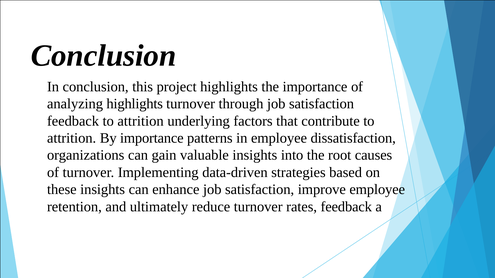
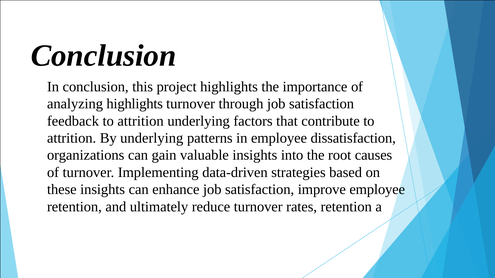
By importance: importance -> underlying
rates feedback: feedback -> retention
